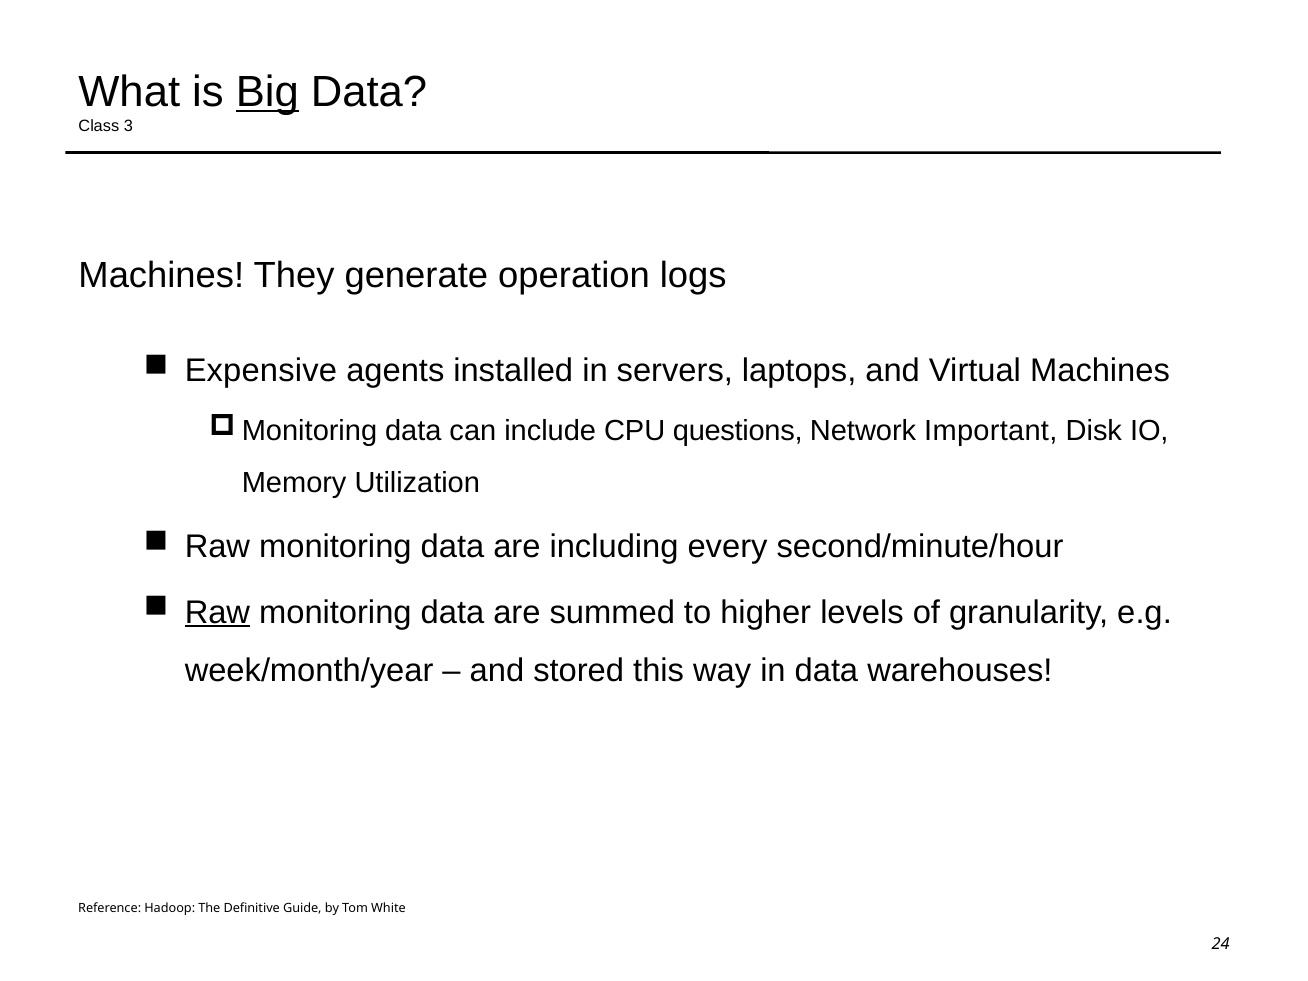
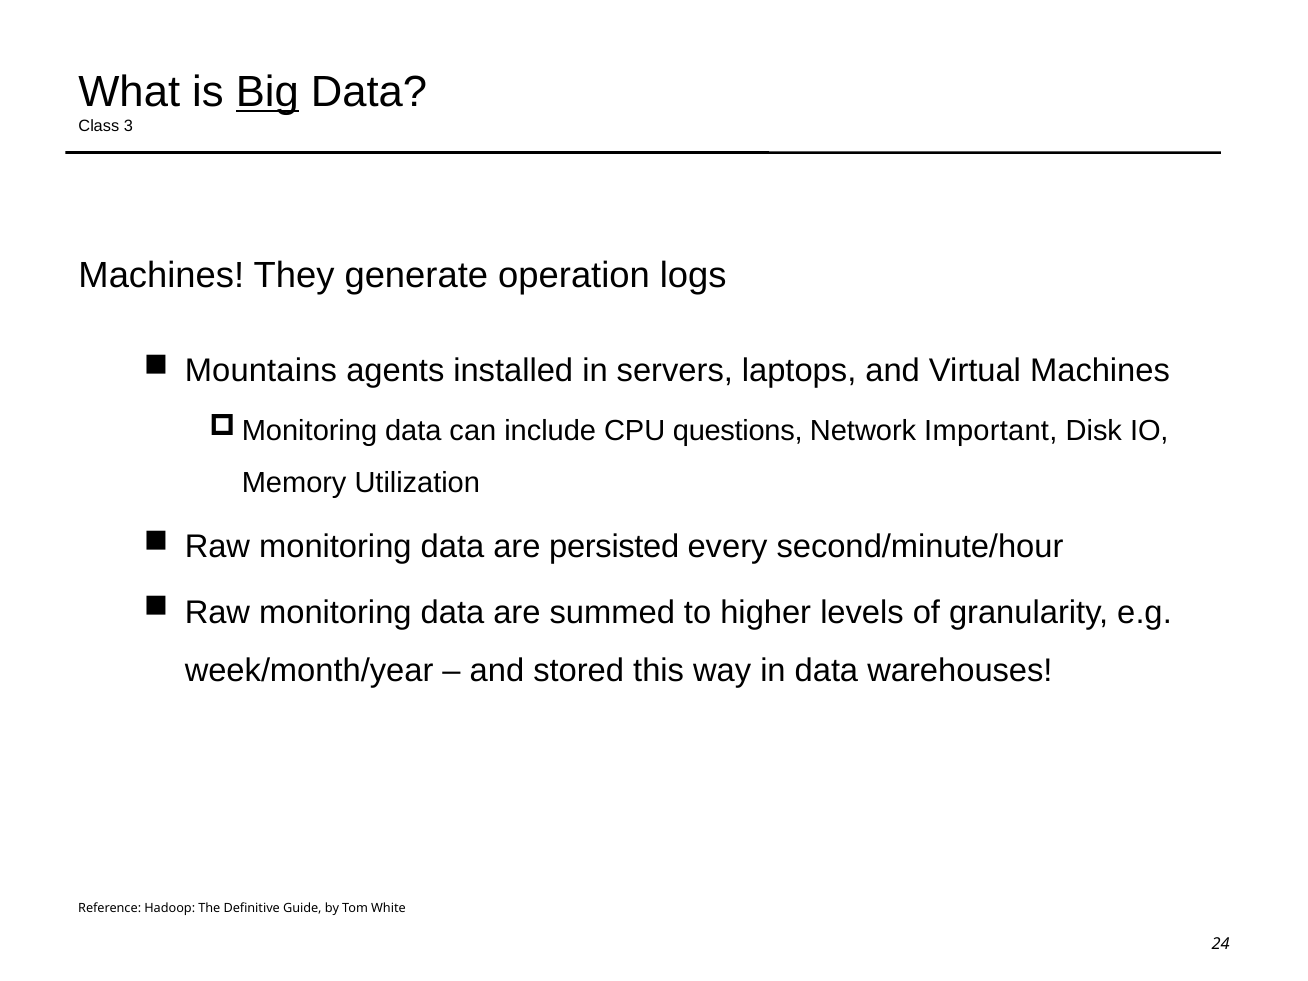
Expensive: Expensive -> Mountains
including: including -> persisted
Raw at (217, 612) underline: present -> none
